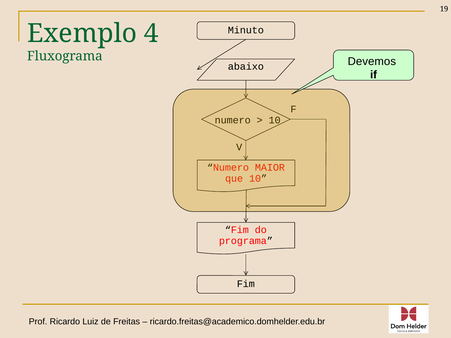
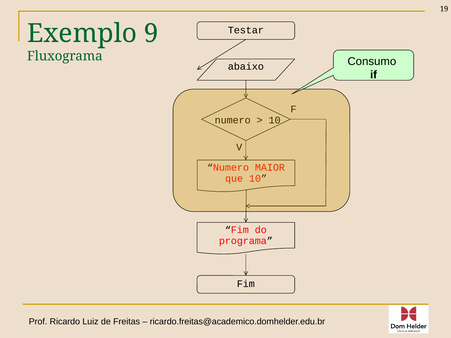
4: 4 -> 9
Minuto: Minuto -> Testar
Devemos: Devemos -> Consumo
